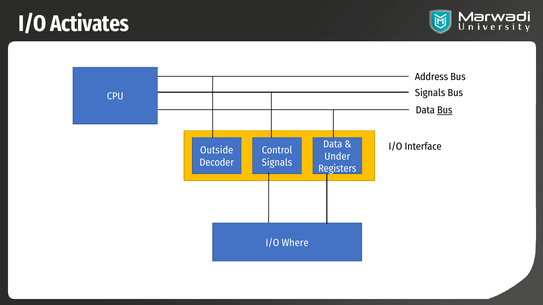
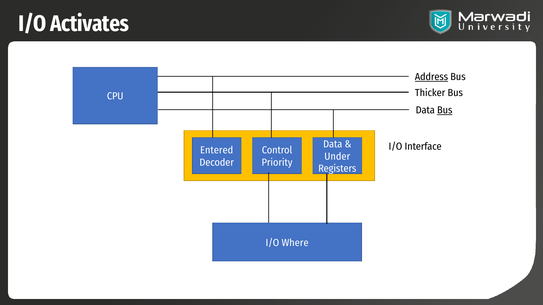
Address underline: none -> present
Signals at (430, 93): Signals -> Thicker
Outside: Outside -> Entered
Signals at (277, 163): Signals -> Priority
